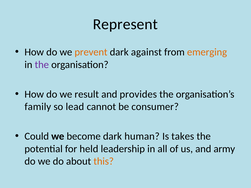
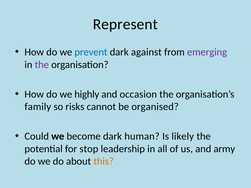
prevent colour: orange -> blue
emerging colour: orange -> purple
result: result -> highly
provides: provides -> occasion
lead: lead -> risks
consumer: consumer -> organised
takes: takes -> likely
held: held -> stop
